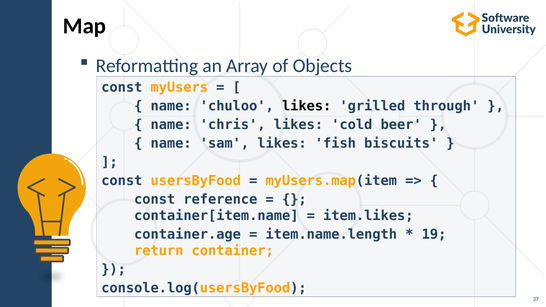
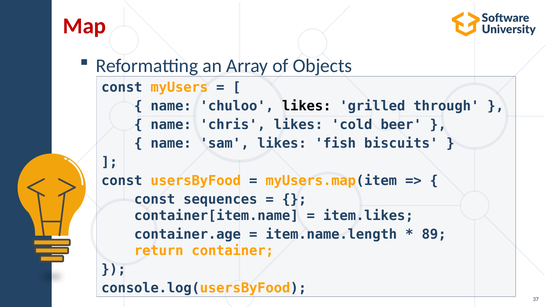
Map colour: black -> red
reference: reference -> sequences
19: 19 -> 89
